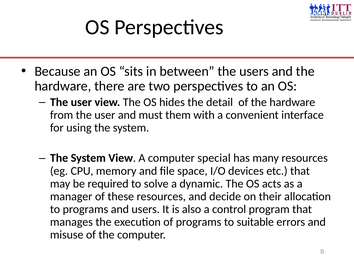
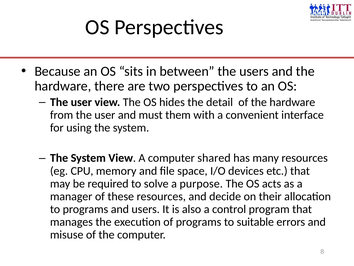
special: special -> shared
dynamic: dynamic -> purpose
